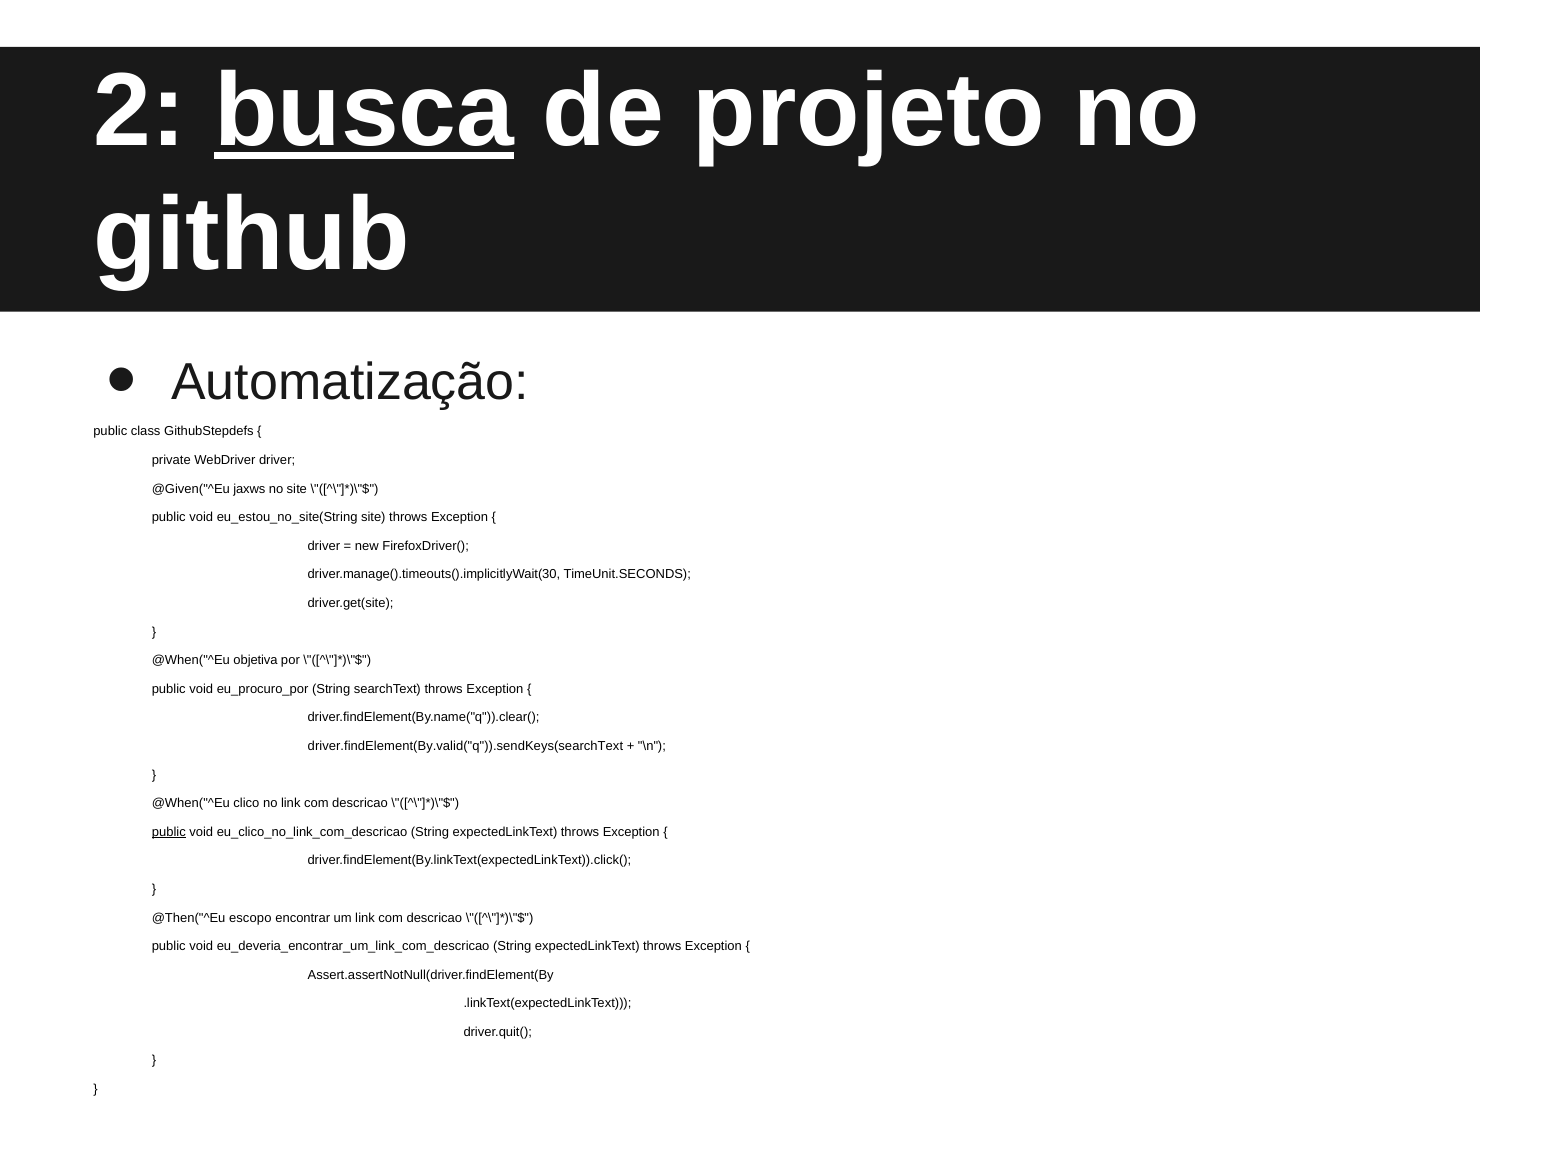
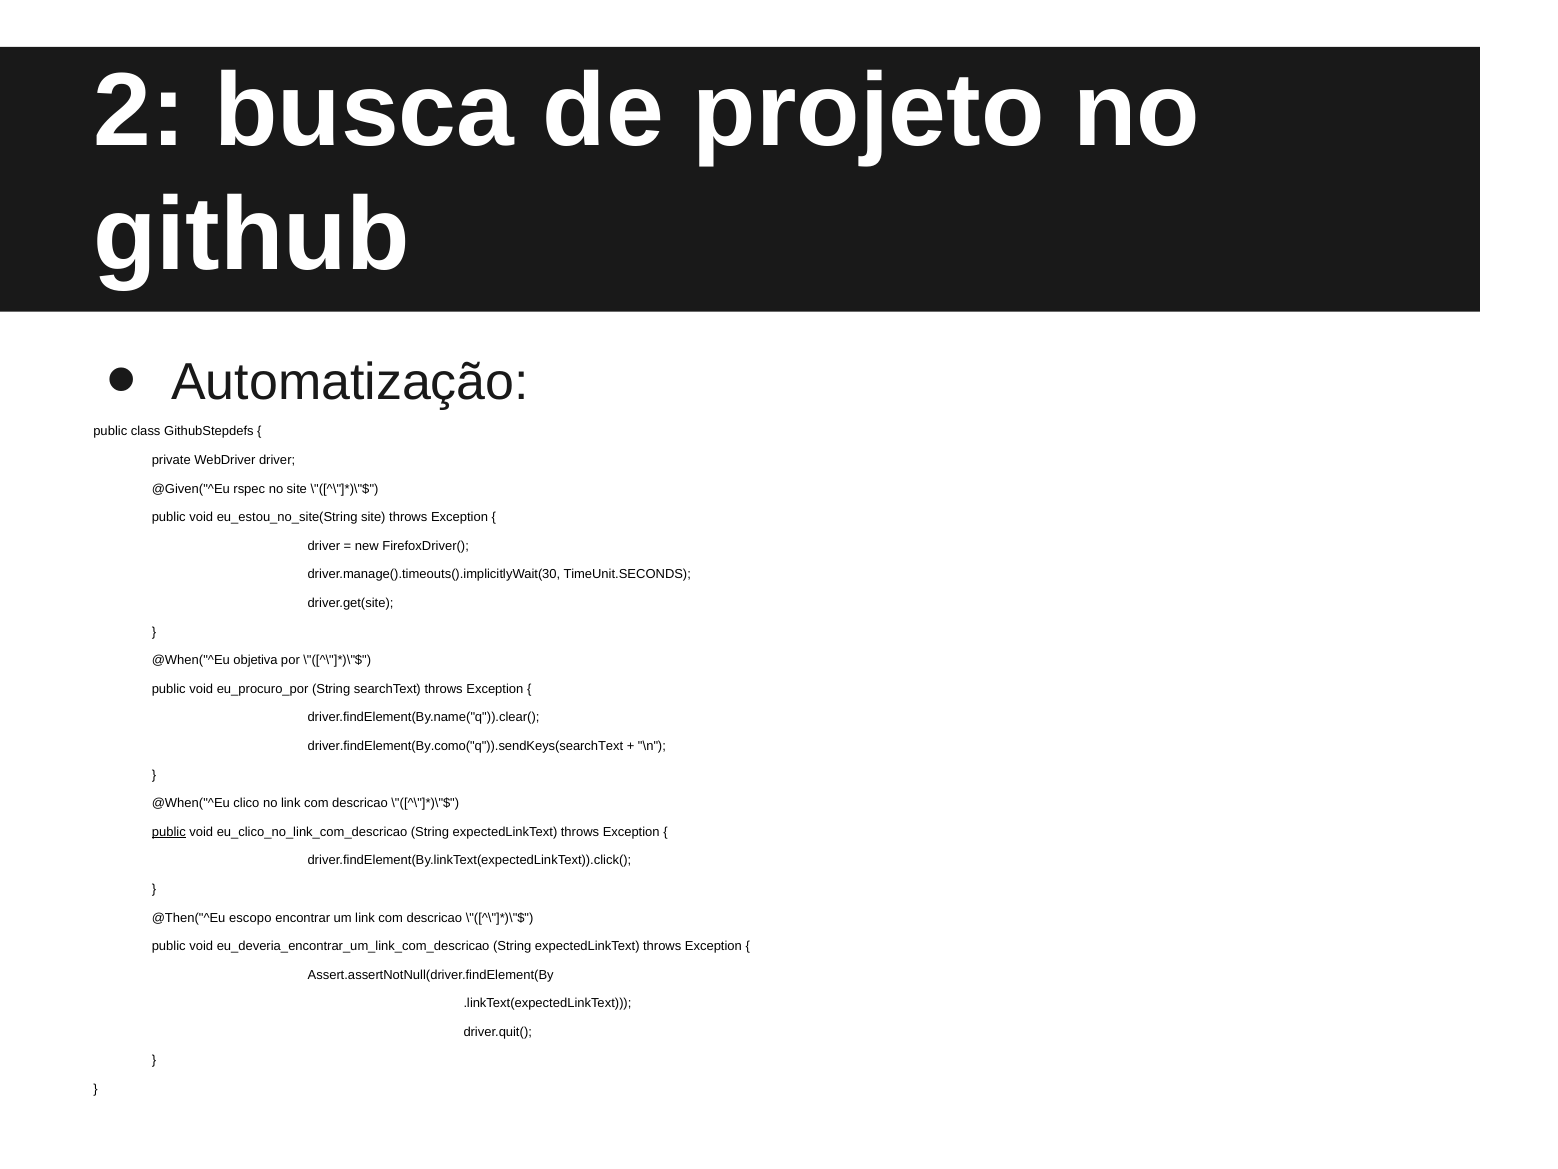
busca underline: present -> none
jaxws: jaxws -> rspec
driver.findElement(By.valid("q")).sendKeys(searchText: driver.findElement(By.valid("q")).sendKeys(searchText -> driver.findElement(By.como("q")).sendKeys(searchText
